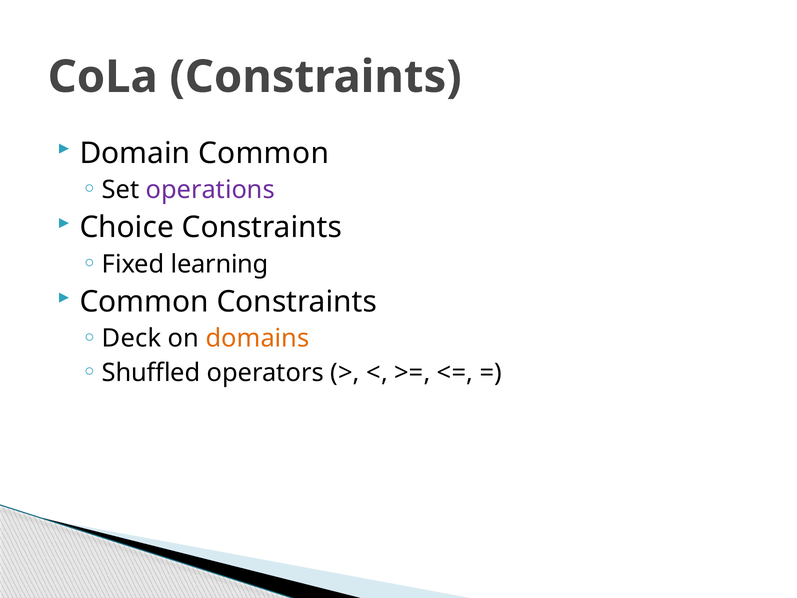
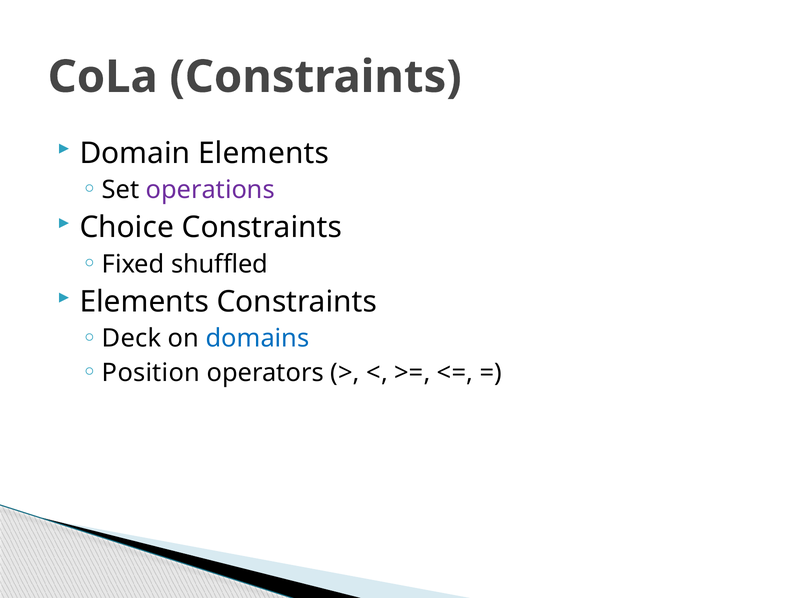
Domain Common: Common -> Elements
learning: learning -> shuffled
Common at (144, 302): Common -> Elements
domains colour: orange -> blue
Shuffled: Shuffled -> Position
